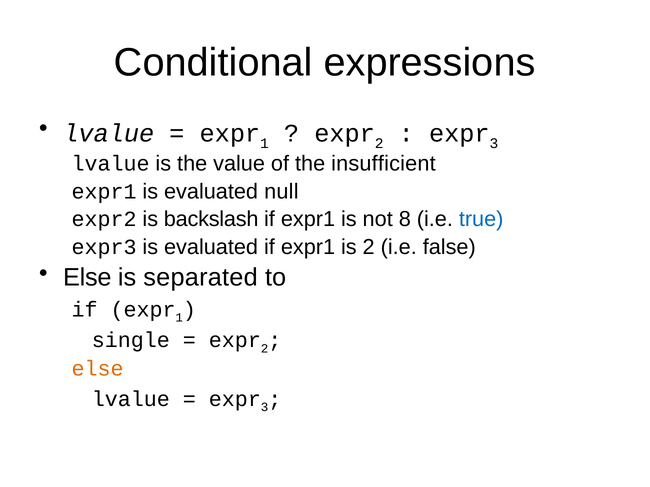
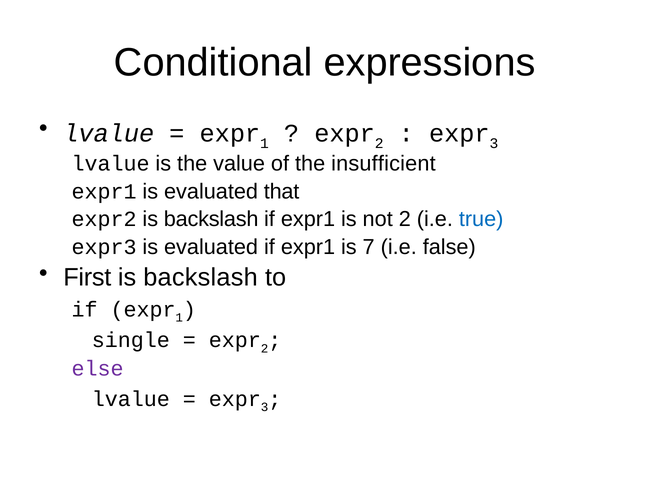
null: null -> that
not 8: 8 -> 2
is 2: 2 -> 7
Else at (87, 278): Else -> First
separated at (201, 278): separated -> backslash
else at (98, 369) colour: orange -> purple
